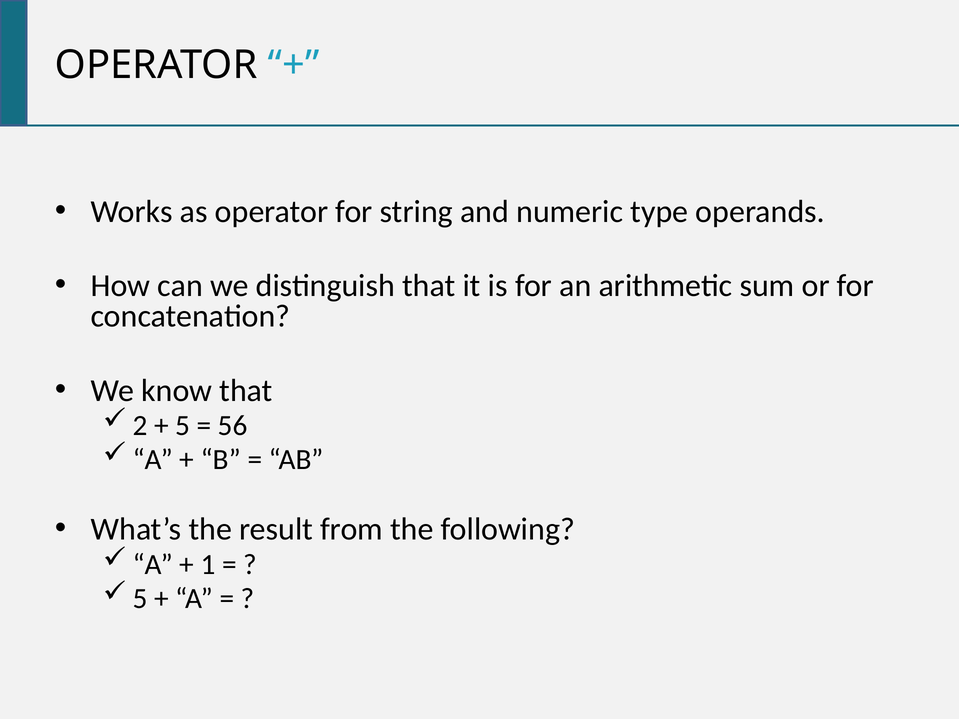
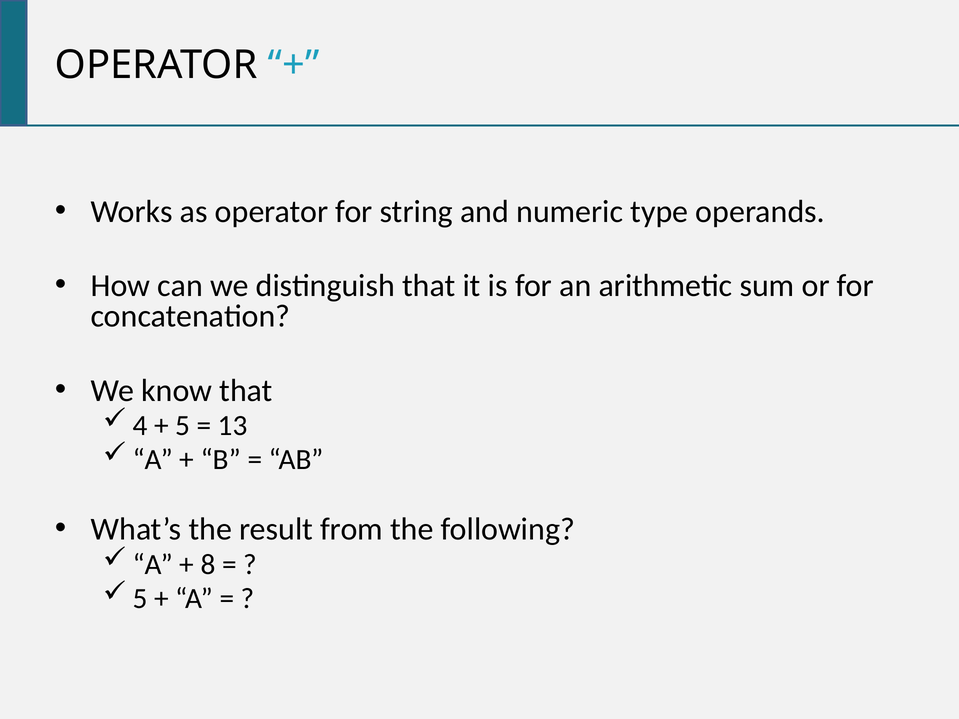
2: 2 -> 4
56: 56 -> 13
1: 1 -> 8
